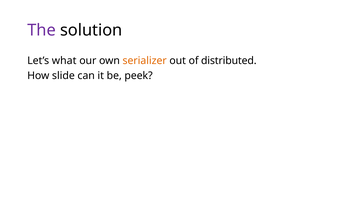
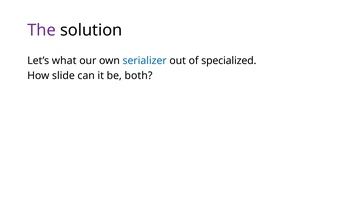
serializer colour: orange -> blue
distributed: distributed -> specialized
peek: peek -> both
